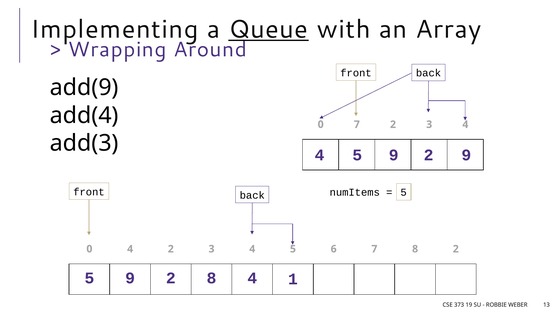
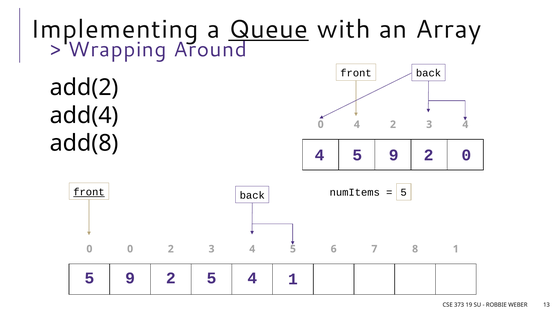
add(9: add(9 -> add(2
7 at (357, 124): 7 -> 4
add(3: add(3 -> add(8
2 9: 9 -> 0
front at (89, 192) underline: none -> present
0 4: 4 -> 0
8 2: 2 -> 1
2 8: 8 -> 5
